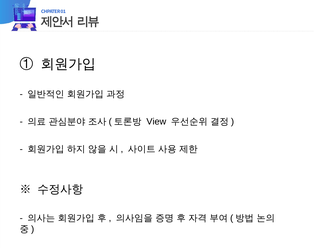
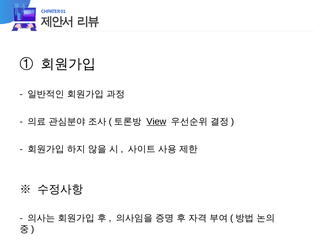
View underline: none -> present
